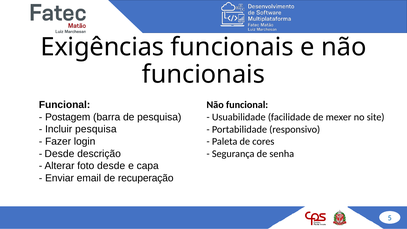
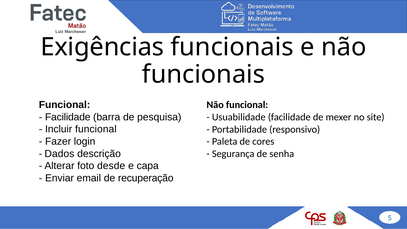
Postagem at (68, 117): Postagem -> Facilidade
Incluir pesquisa: pesquisa -> funcional
Desde at (59, 154): Desde -> Dados
